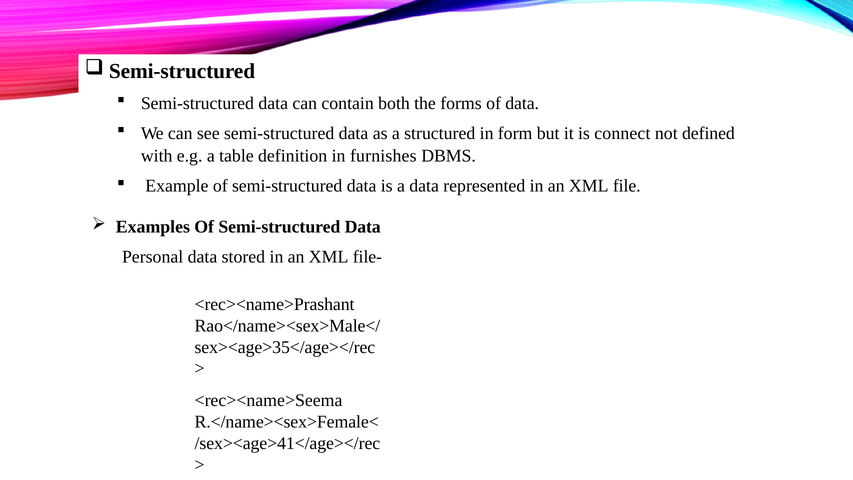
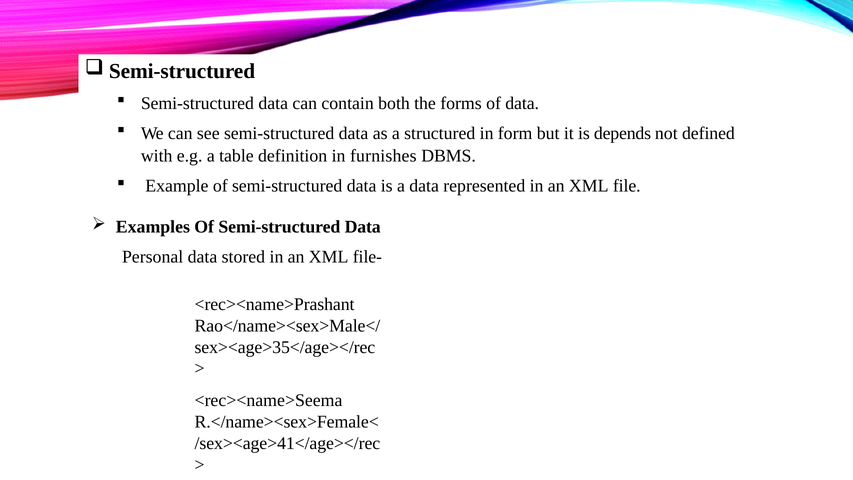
connect: connect -> depends
